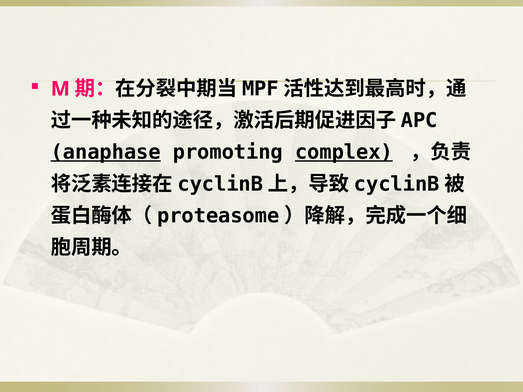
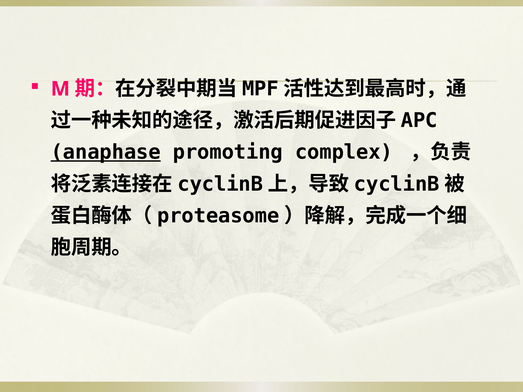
complex underline: present -> none
